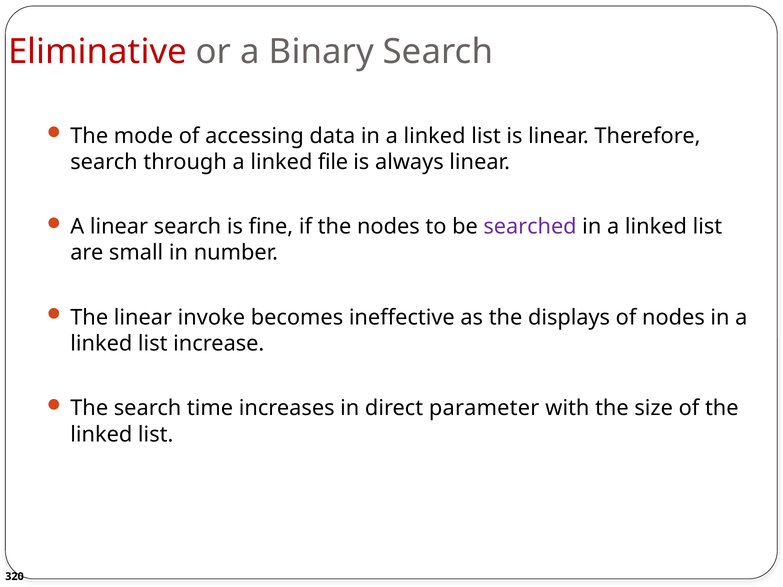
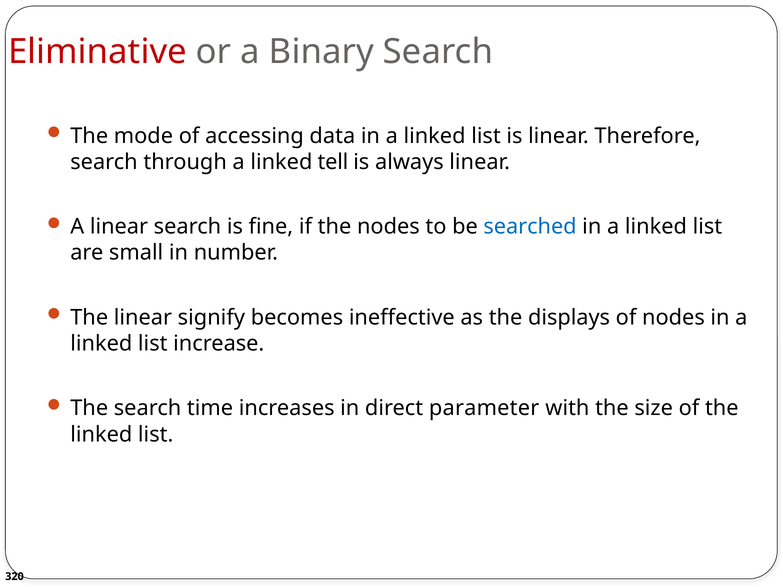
file: file -> tell
searched colour: purple -> blue
invoke: invoke -> signify
